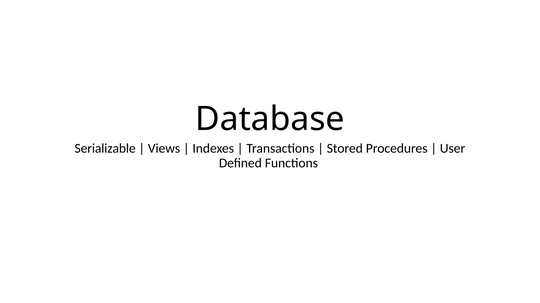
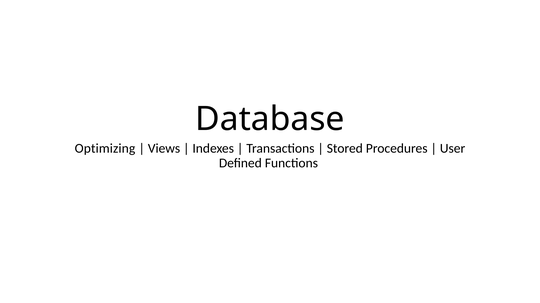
Serializable: Serializable -> Optimizing
